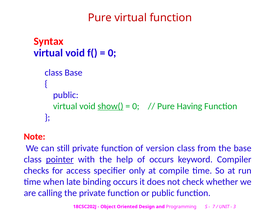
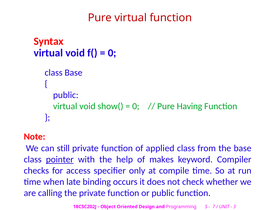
show( underline: present -> none
version: version -> applied
of occurs: occurs -> makes
